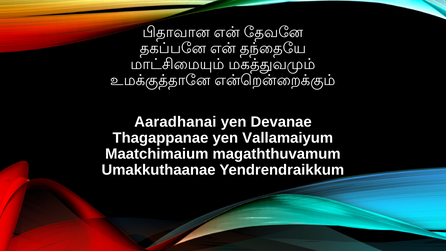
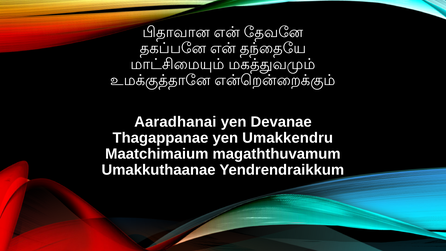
Vallamaiyum: Vallamaiyum -> Umakkendru
